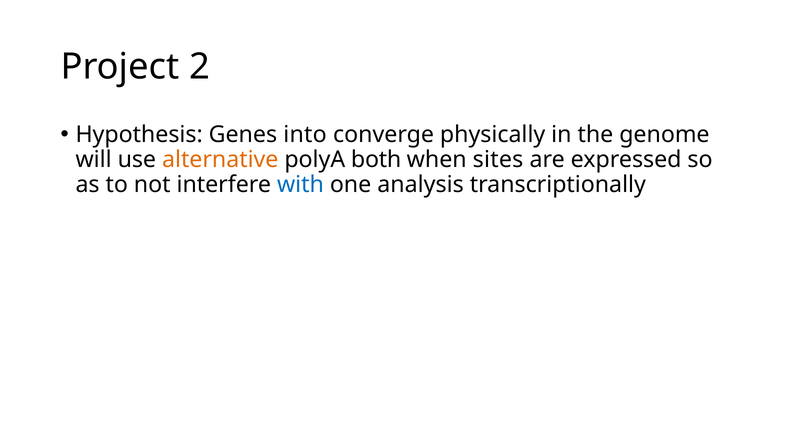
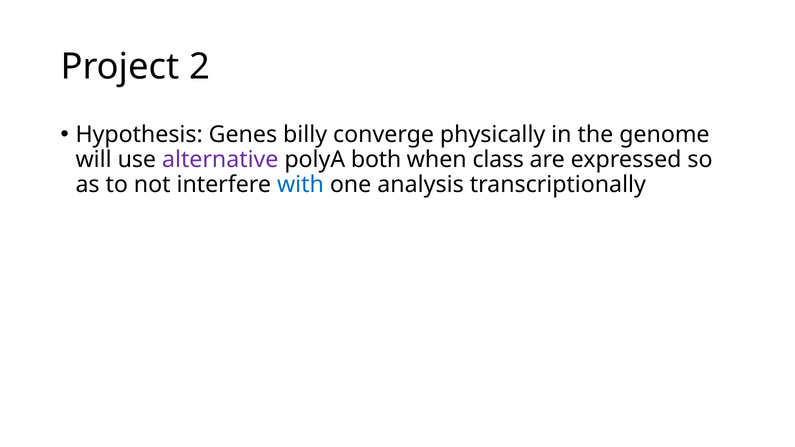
into: into -> billy
alternative colour: orange -> purple
sites: sites -> class
